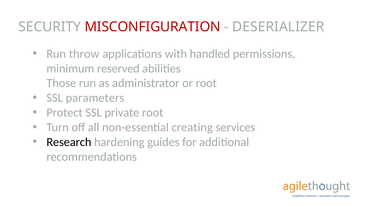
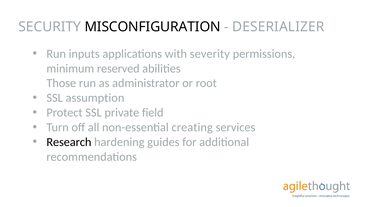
MISCONFIGURATION colour: red -> black
throw: throw -> inputs
handled: handled -> severity
parameters: parameters -> assumption
private root: root -> field
